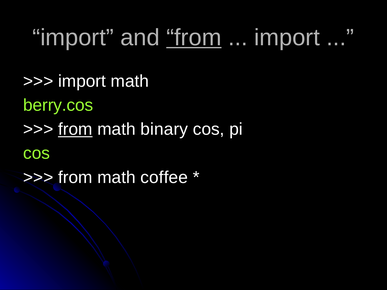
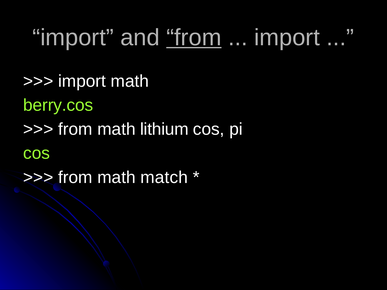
from at (75, 129) underline: present -> none
binary: binary -> lithium
coffee: coffee -> match
